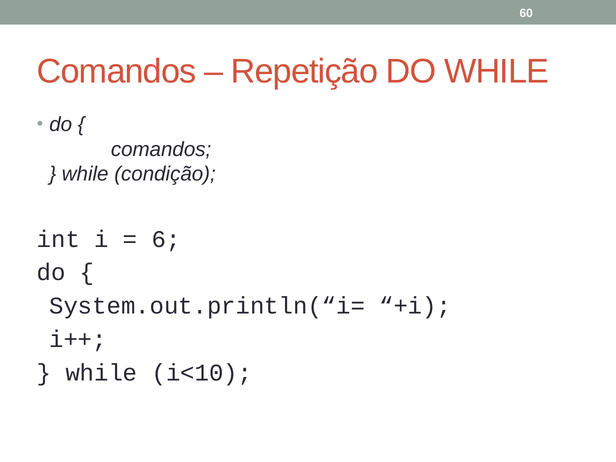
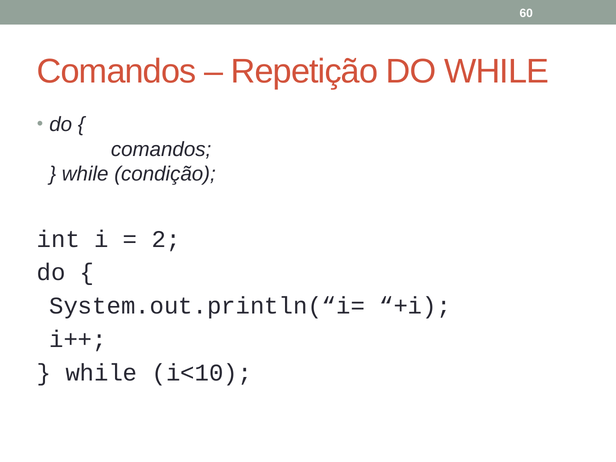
6: 6 -> 2
